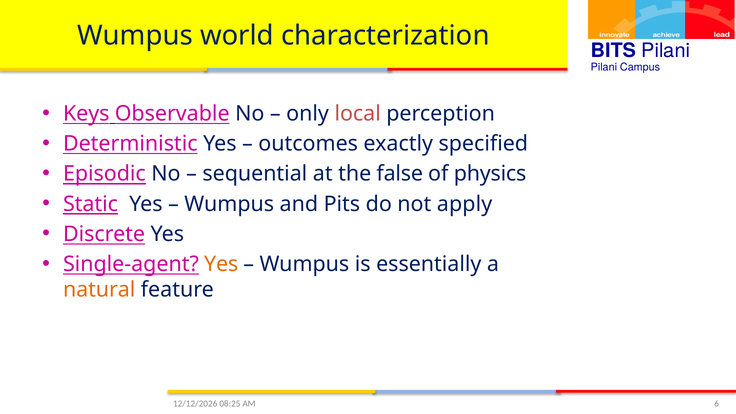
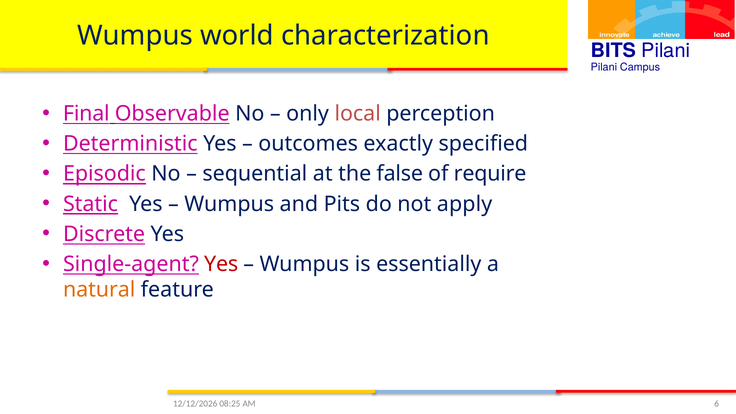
Keys: Keys -> Final
physics: physics -> require
Yes at (221, 264) colour: orange -> red
